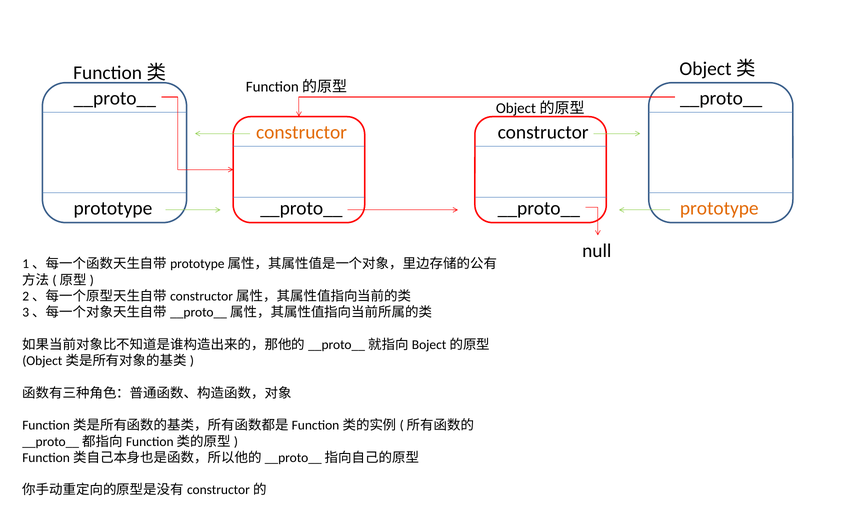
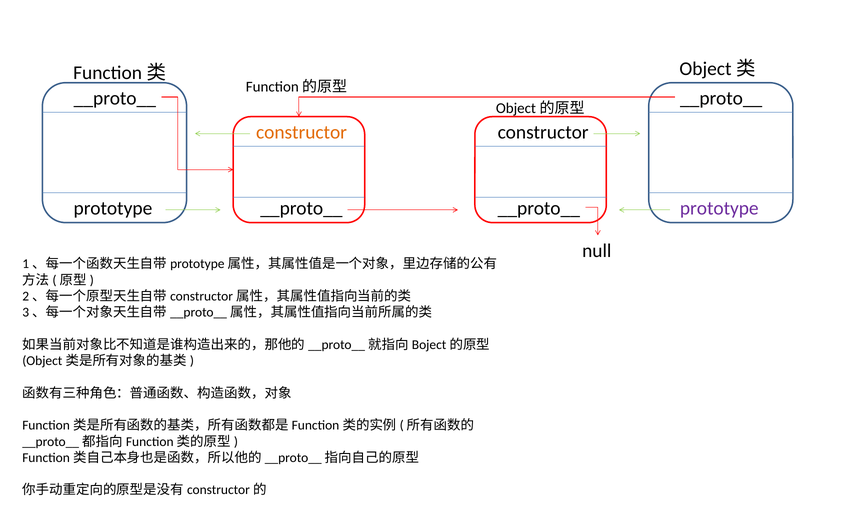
prototype at (719, 209) colour: orange -> purple
